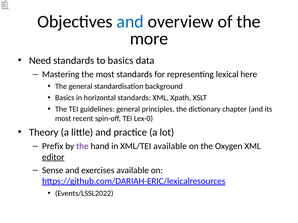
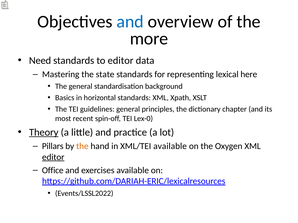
to basics: basics -> editor
the most: most -> state
Theory underline: none -> present
Prefix: Prefix -> Pillars
the at (82, 146) colour: purple -> orange
Sense: Sense -> Office
